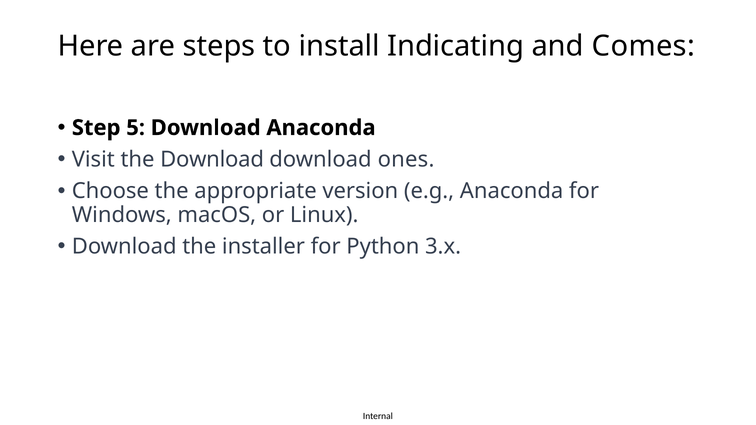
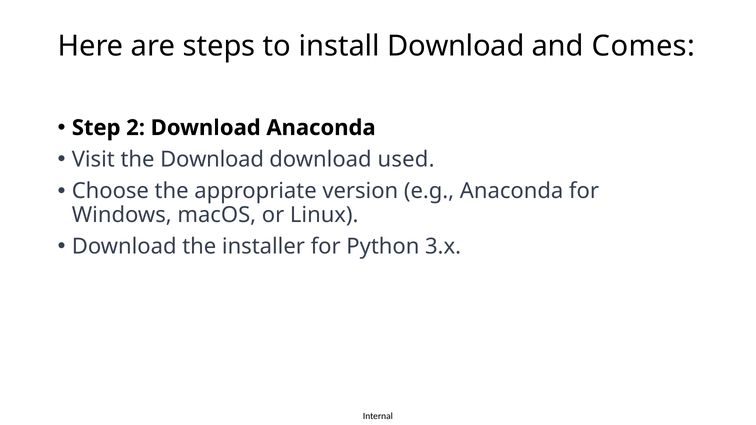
install Indicating: Indicating -> Download
5: 5 -> 2
ones: ones -> used
